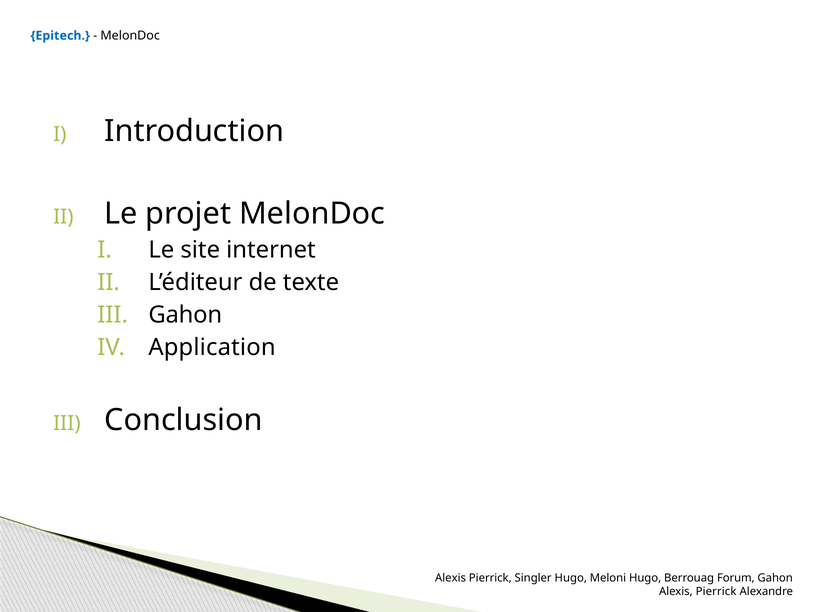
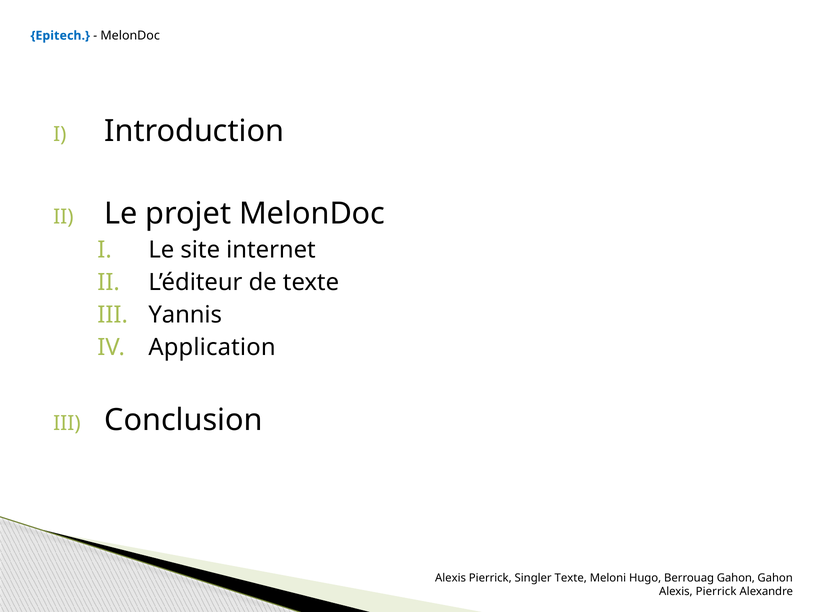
Gahon at (185, 315): Gahon -> Yannis
Singler Hugo: Hugo -> Texte
Berrouag Forum: Forum -> Gahon
